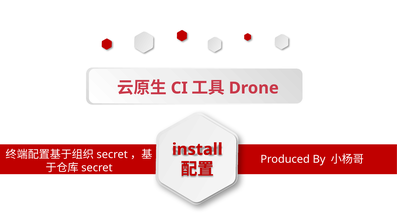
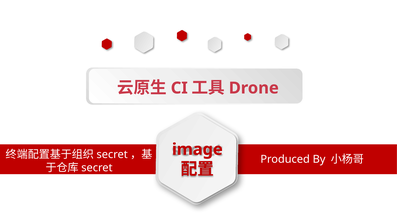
install: install -> image
